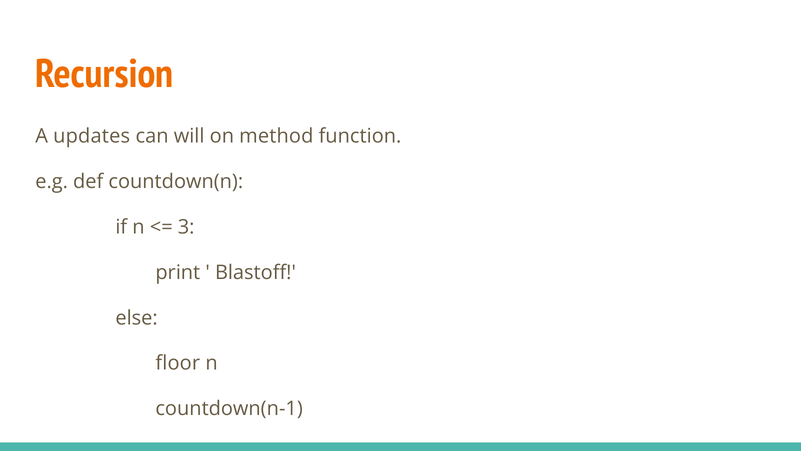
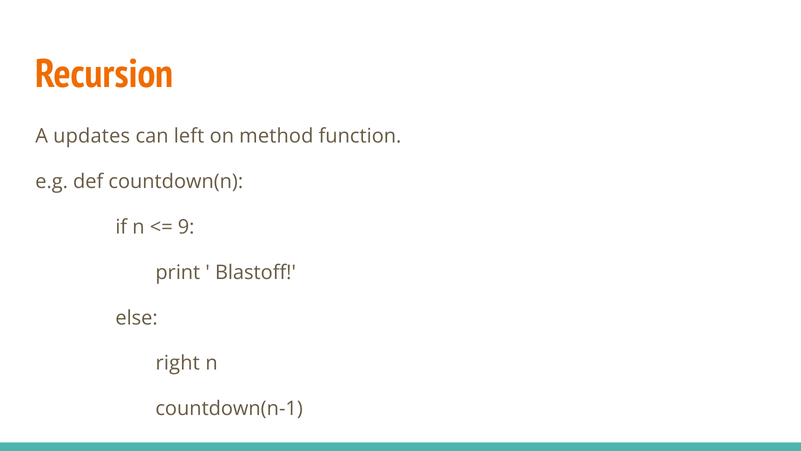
will: will -> left
3: 3 -> 9
floor: floor -> right
